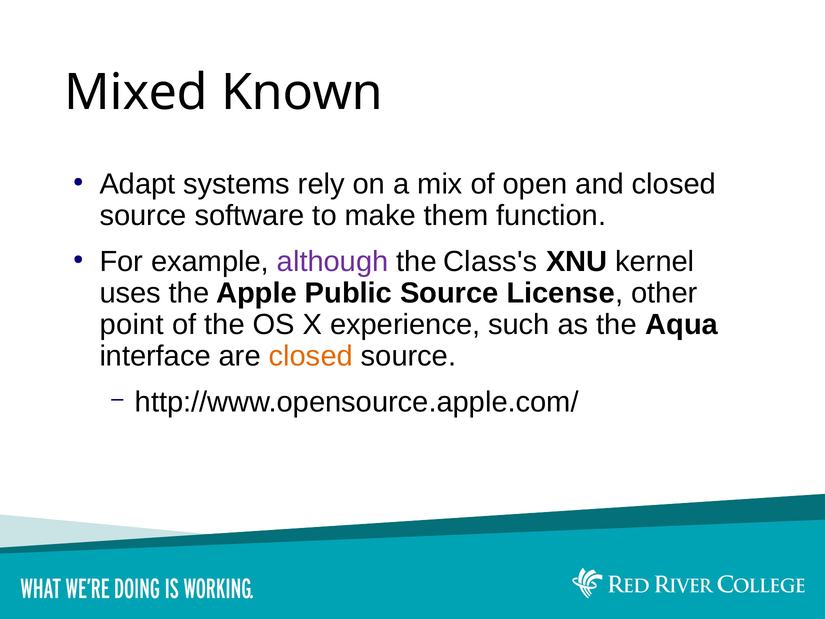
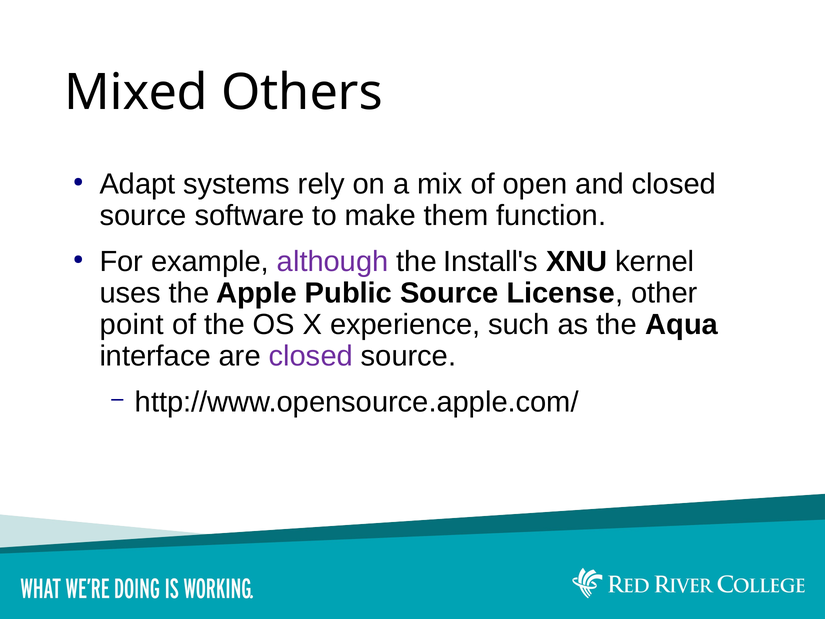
Known: Known -> Others
Class's: Class's -> Install's
closed at (311, 356) colour: orange -> purple
